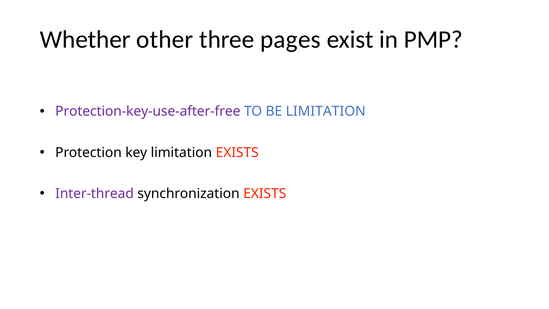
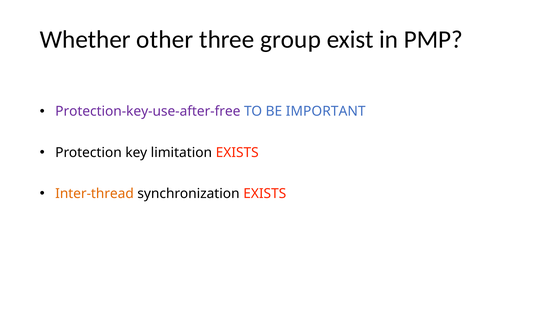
pages: pages -> group
BE LIMITATION: LIMITATION -> IMPORTANT
Inter-thread colour: purple -> orange
